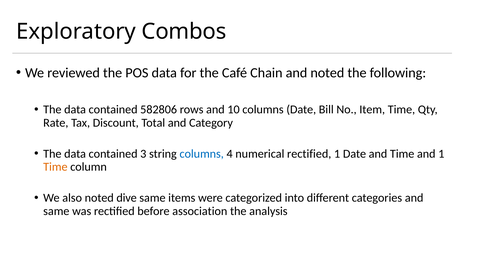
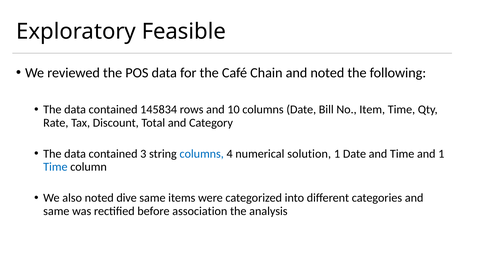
Combos: Combos -> Feasible
582806: 582806 -> 145834
numerical rectified: rectified -> solution
Time at (55, 167) colour: orange -> blue
